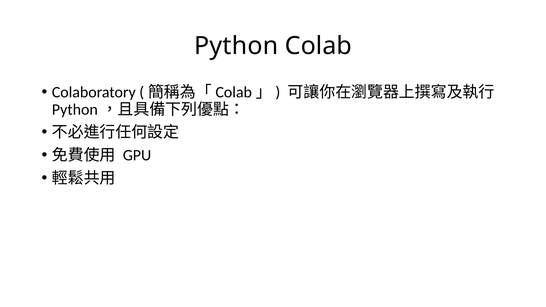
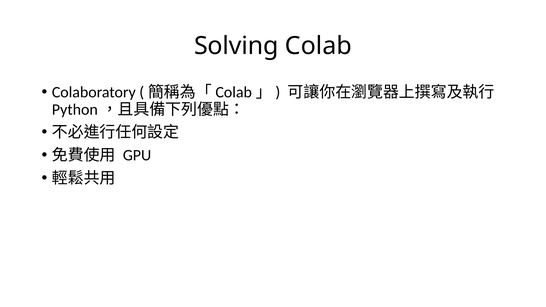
Python: Python -> Solving
